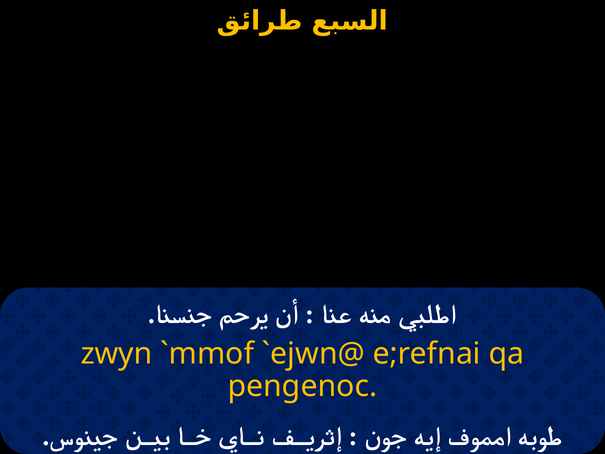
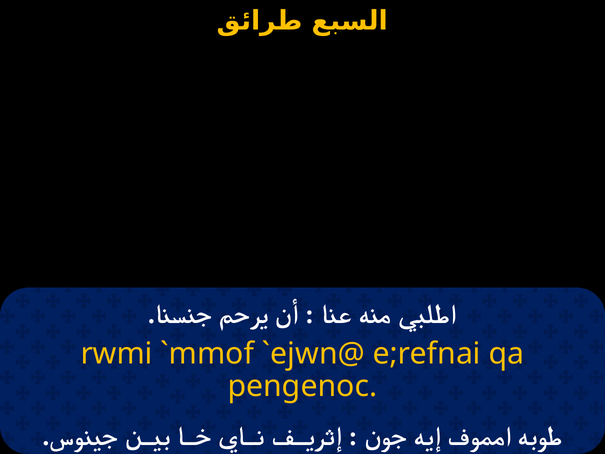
zwyn: zwyn -> rwmi
